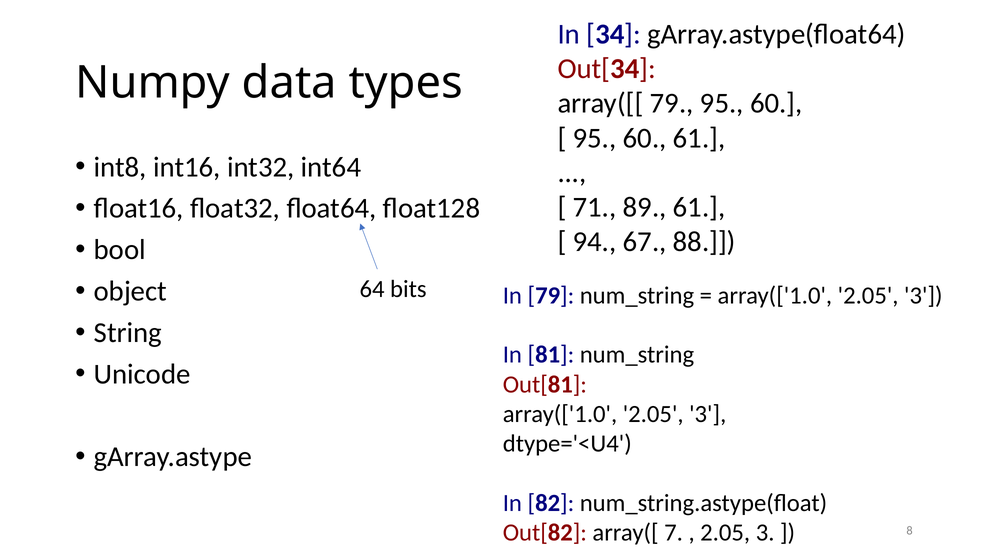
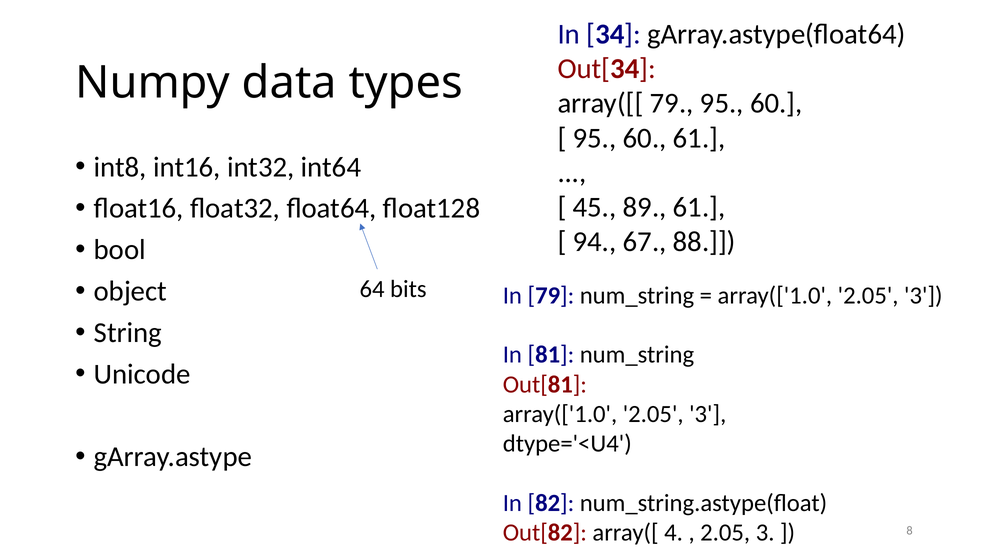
71: 71 -> 45
7: 7 -> 4
